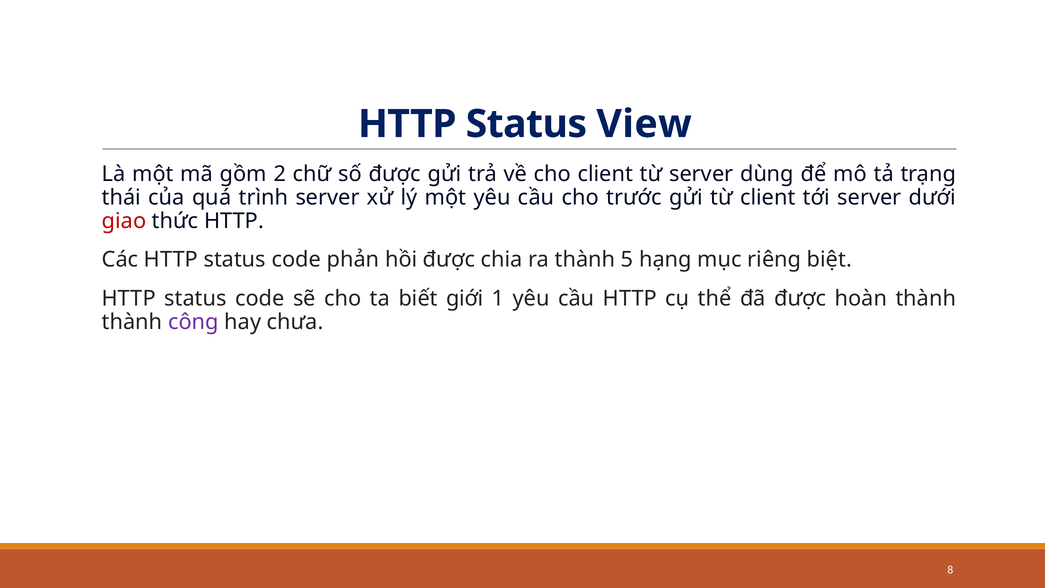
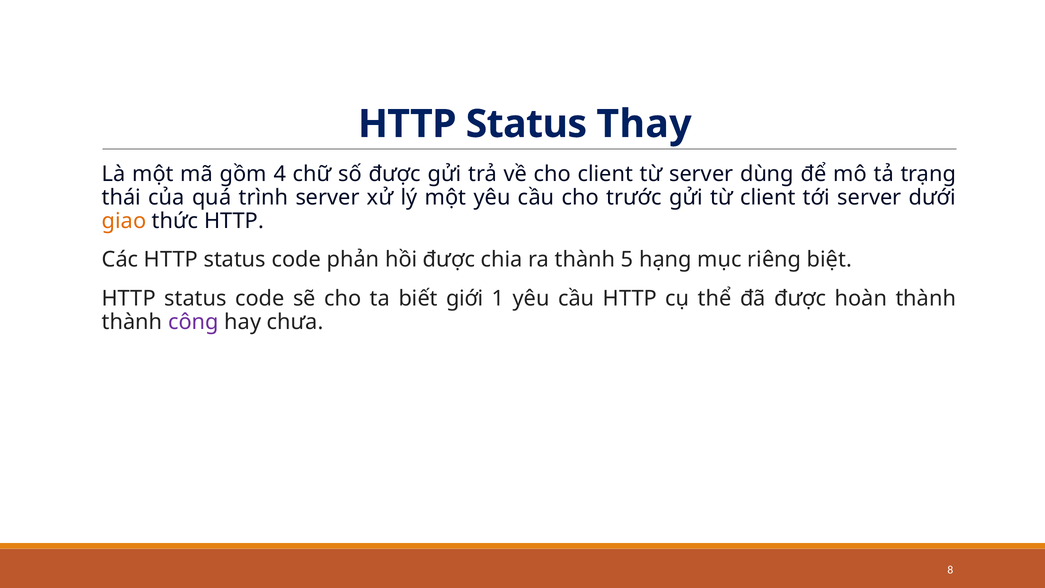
View: View -> Thay
2: 2 -> 4
giao colour: red -> orange
